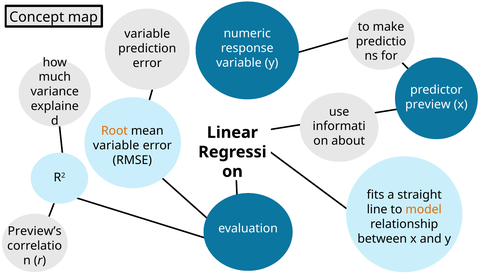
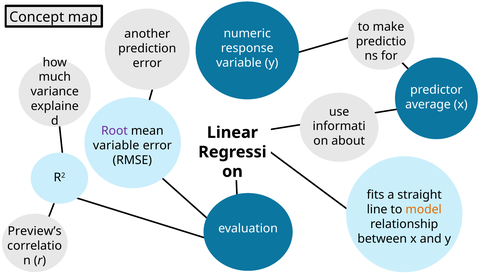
variable at (147, 34): variable -> another
preview: preview -> average
Root colour: orange -> purple
